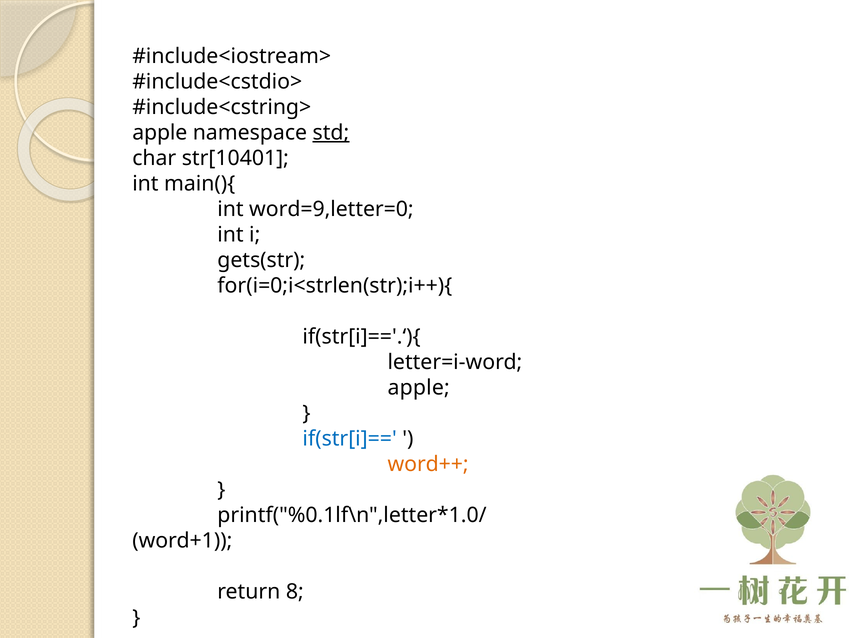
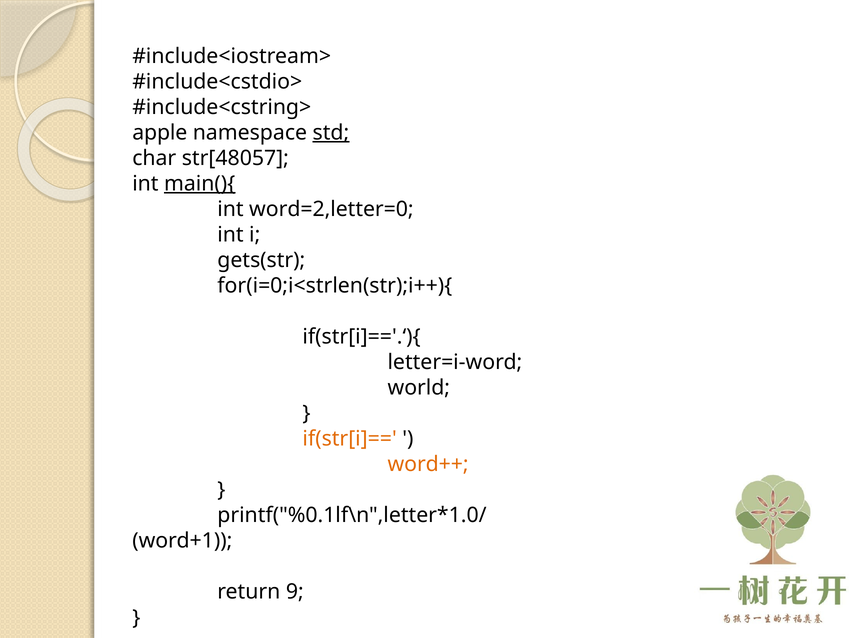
str[10401: str[10401 -> str[48057
main(){ underline: none -> present
word=9,letter=0: word=9,letter=0 -> word=2,letter=0
apple at (419, 388): apple -> world
if(str[i]== colour: blue -> orange
8: 8 -> 9
